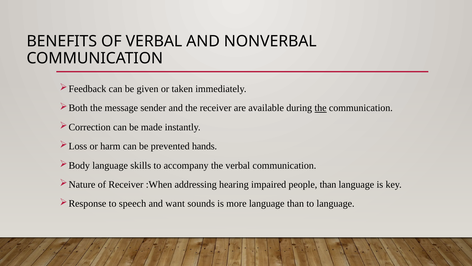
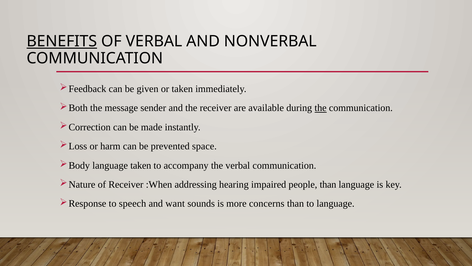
BENEFITS underline: none -> present
hands: hands -> space
language skills: skills -> taken
more language: language -> concerns
